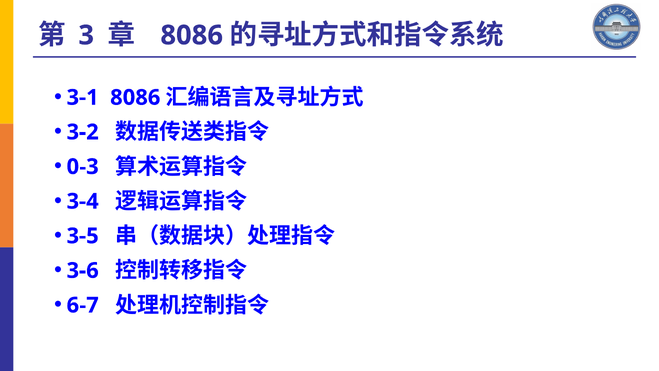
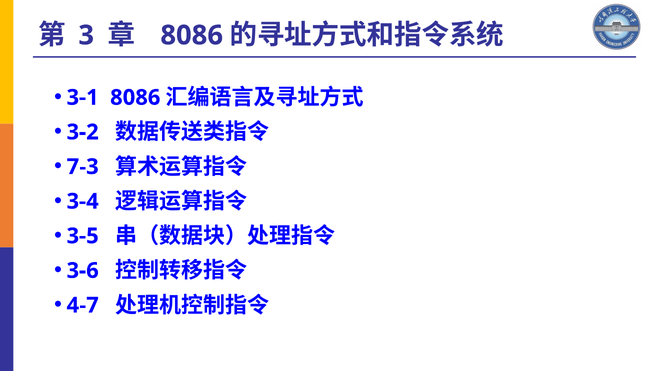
0-3: 0-3 -> 7-3
6-7: 6-7 -> 4-7
